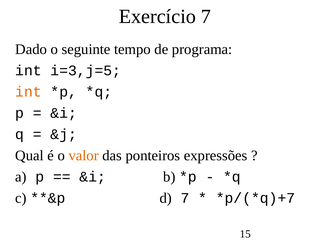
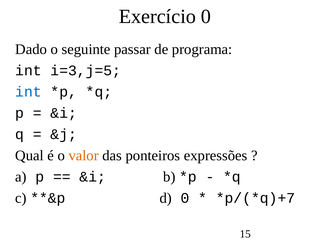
Exercício 7: 7 -> 0
tempo: tempo -> passar
int at (28, 92) colour: orange -> blue
d 7: 7 -> 0
